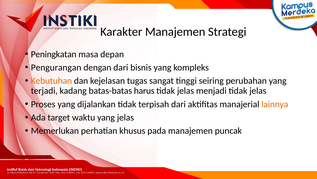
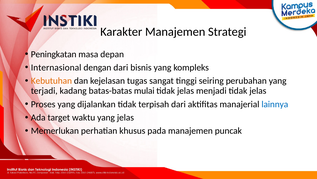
Pengurangan: Pengurangan -> Internasional
harus: harus -> mulai
lainnya colour: orange -> blue
